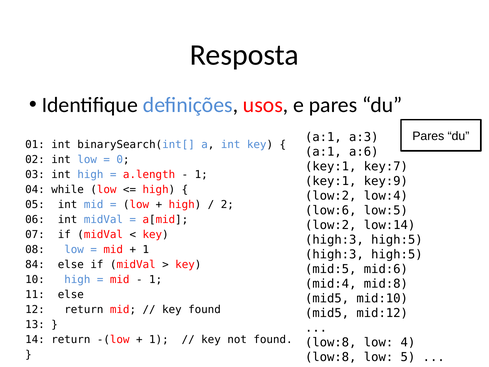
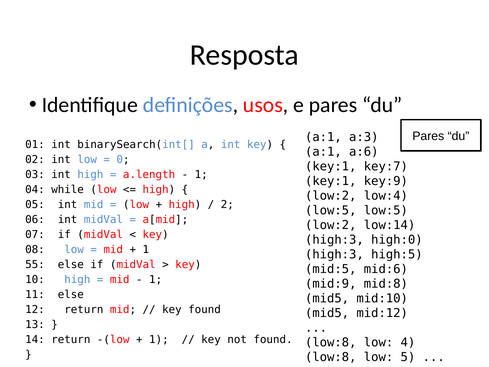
low:6 at (331, 210): low:6 -> low:5
high:5 at (397, 240): high:5 -> high:0
84: 84 -> 55
mid:4: mid:4 -> mid:9
